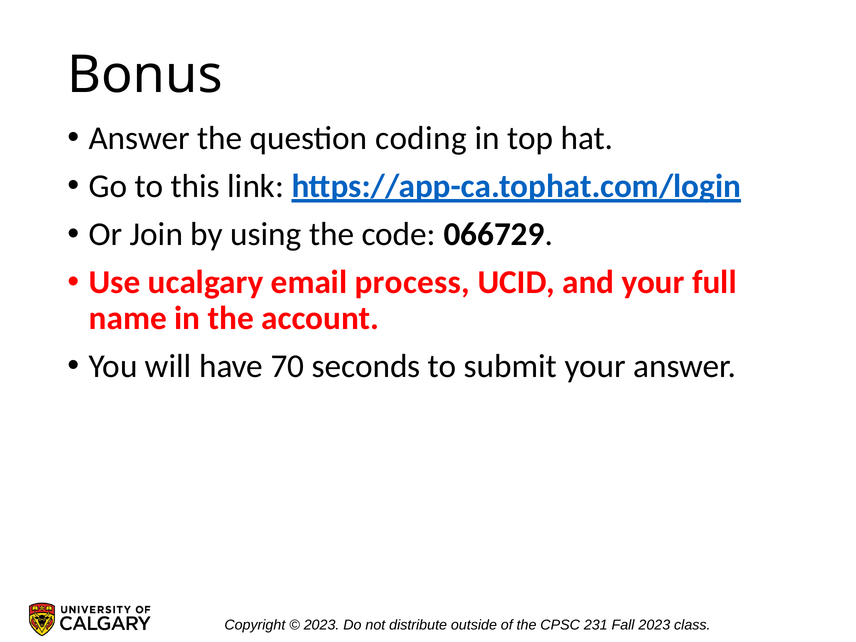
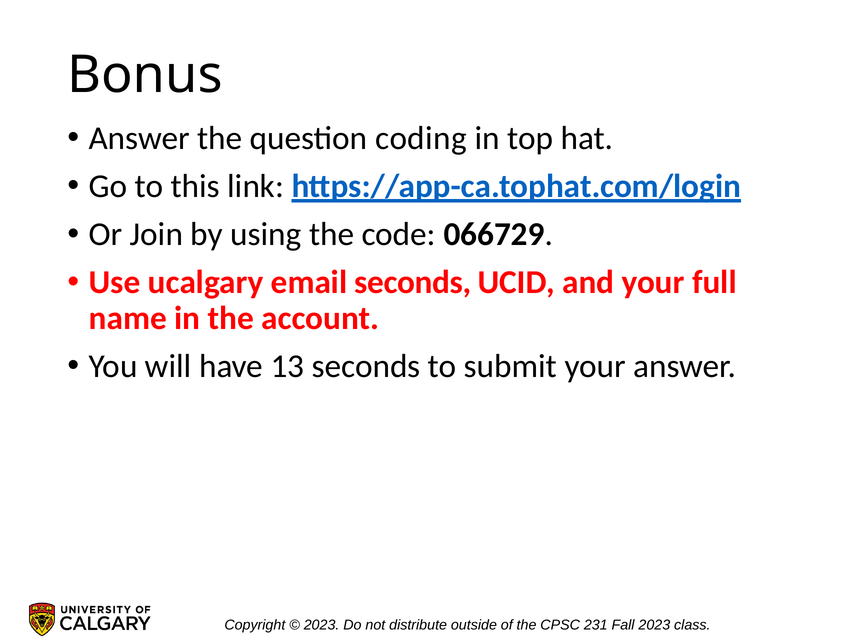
email process: process -> seconds
70: 70 -> 13
